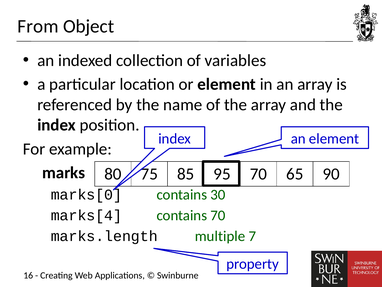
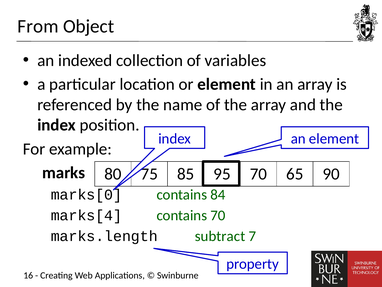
30: 30 -> 84
multiple: multiple -> subtract
